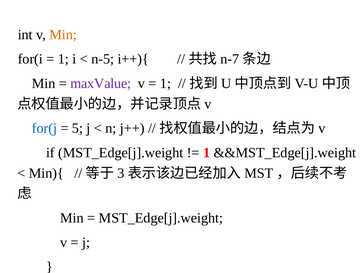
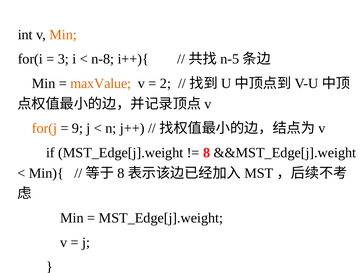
1 at (63, 59): 1 -> 3
n-5: n-5 -> n-8
n-7: n-7 -> n-5
maxValue colour: purple -> orange
1 at (165, 83): 1 -> 2
for(j colour: blue -> orange
5: 5 -> 9
1 at (207, 153): 1 -> 8
3 at (121, 173): 3 -> 8
